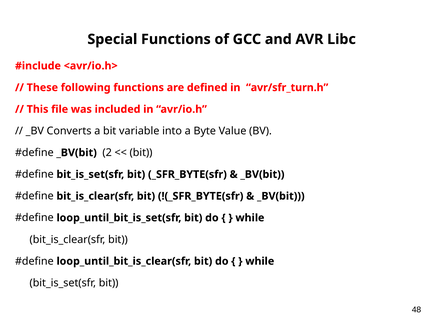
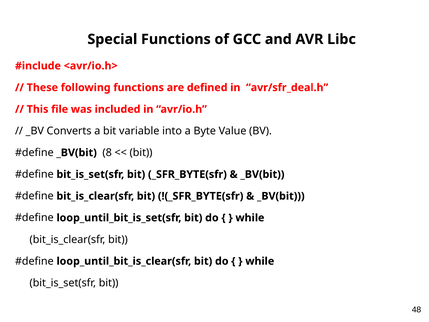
avr/sfr_turn.h: avr/sfr_turn.h -> avr/sfr_deal.h
2: 2 -> 8
